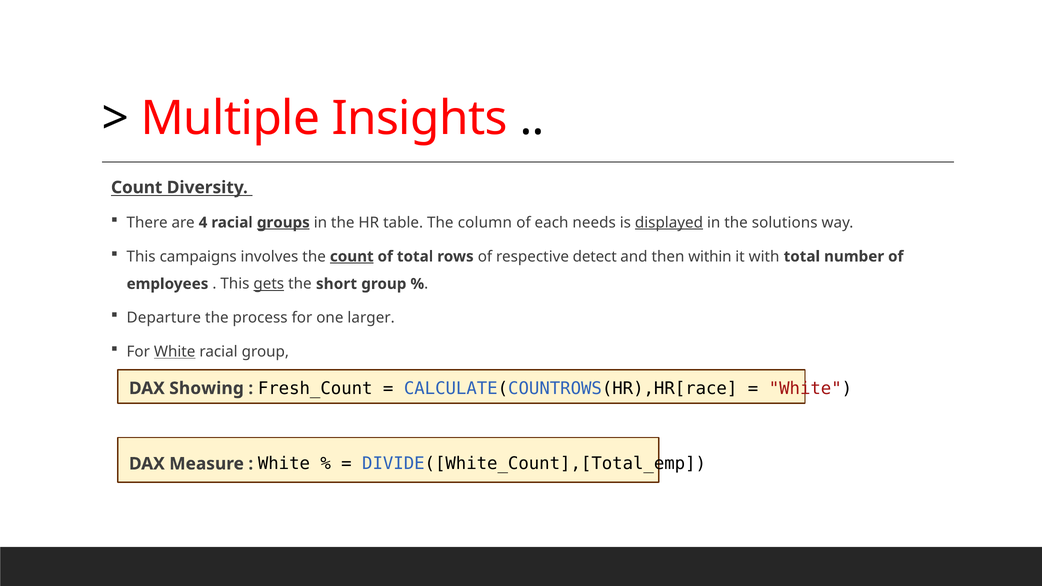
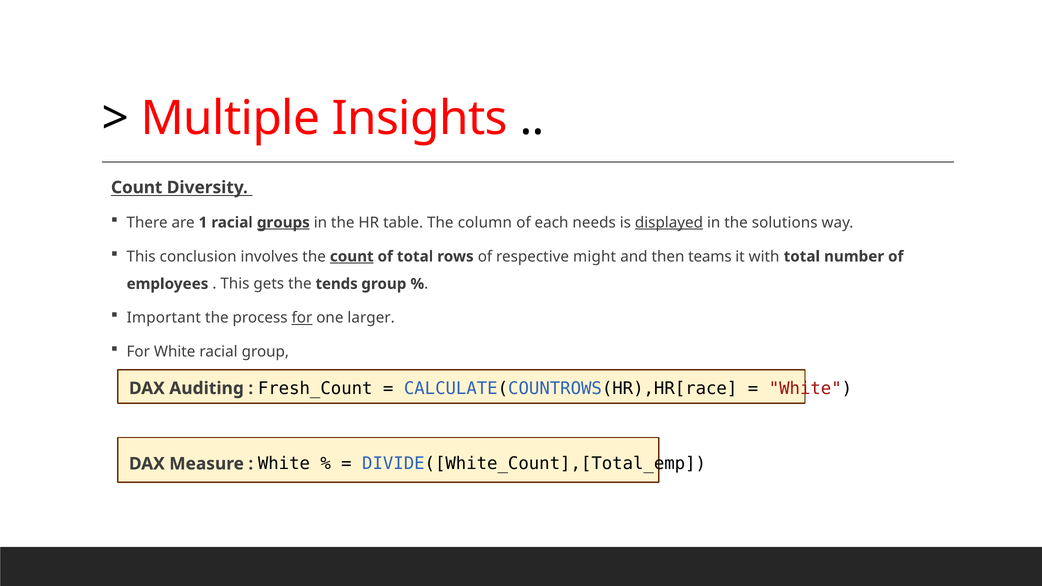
4: 4 -> 1
campaigns: campaigns -> conclusion
detect: detect -> might
within: within -> teams
gets underline: present -> none
short: short -> tends
Departure: Departure -> Important
for at (302, 318) underline: none -> present
White at (175, 352) underline: present -> none
Showing: Showing -> Auditing
